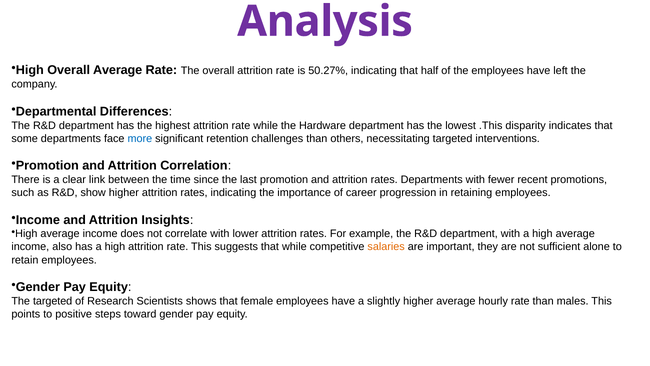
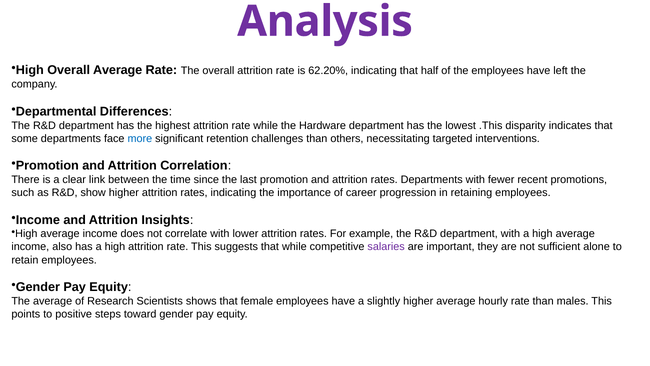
50.27%: 50.27% -> 62.20%
salaries colour: orange -> purple
The targeted: targeted -> average
